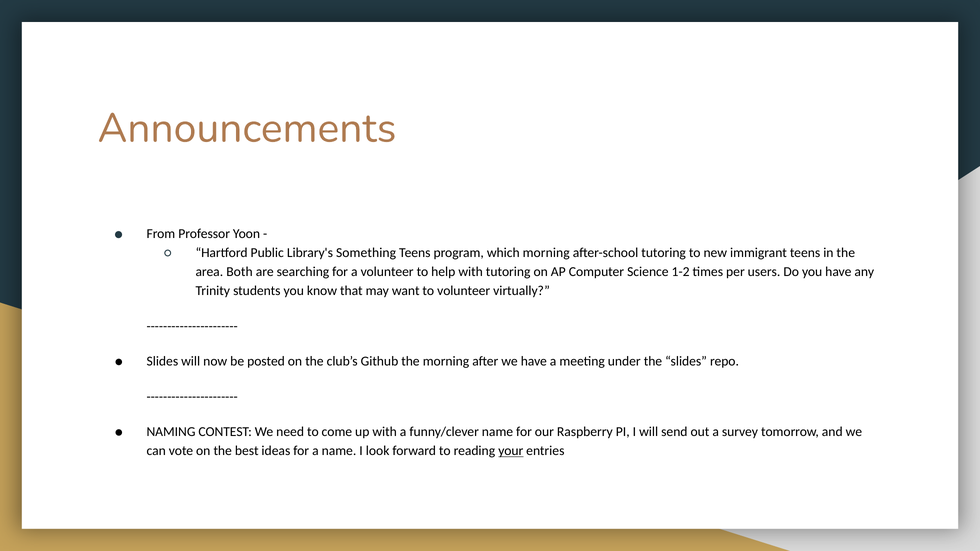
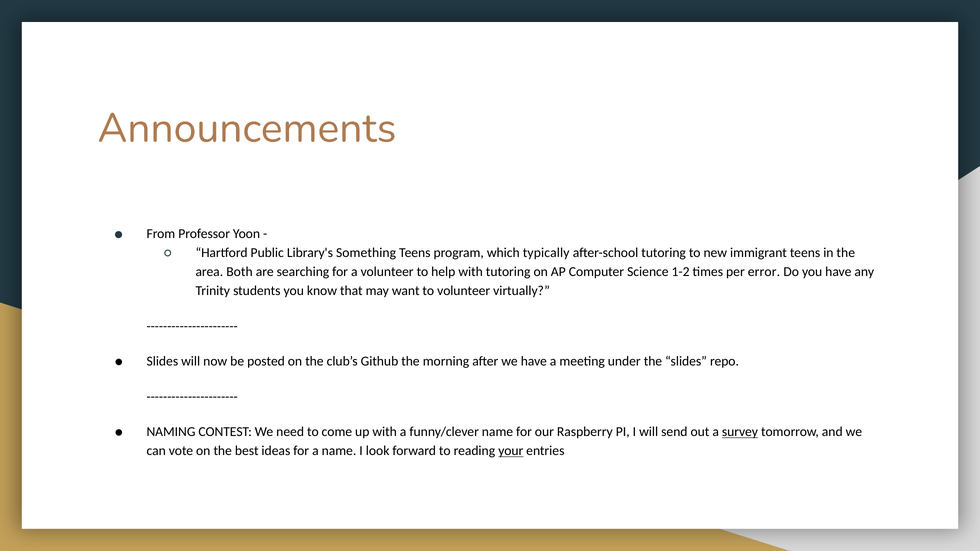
which morning: morning -> typically
users: users -> error
survey underline: none -> present
